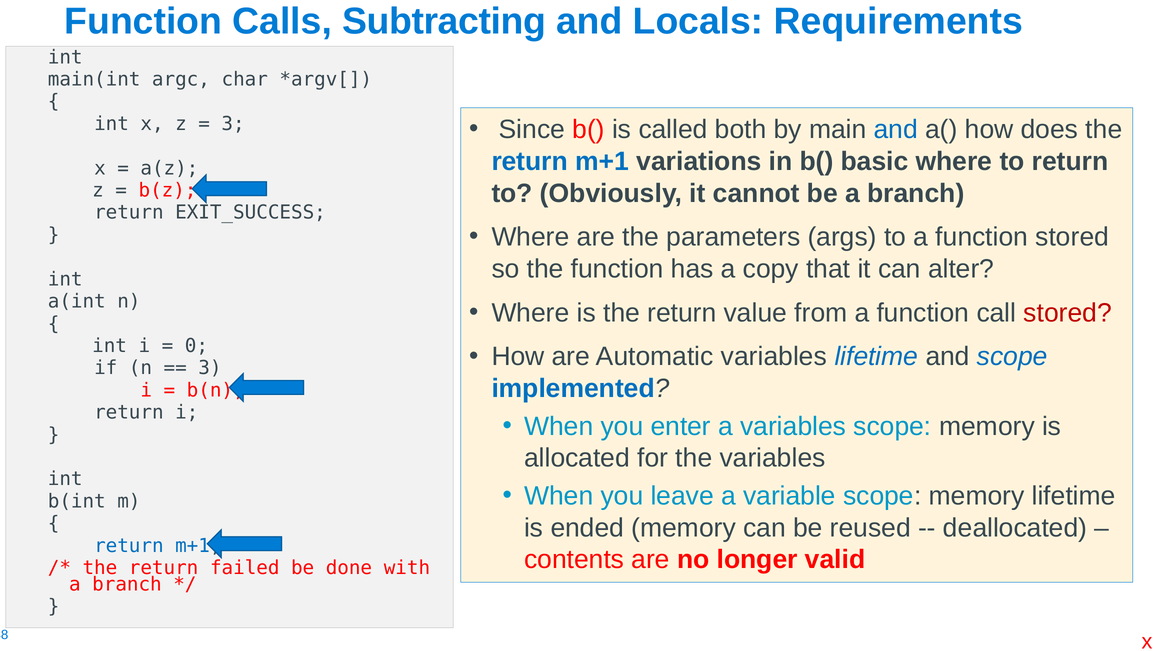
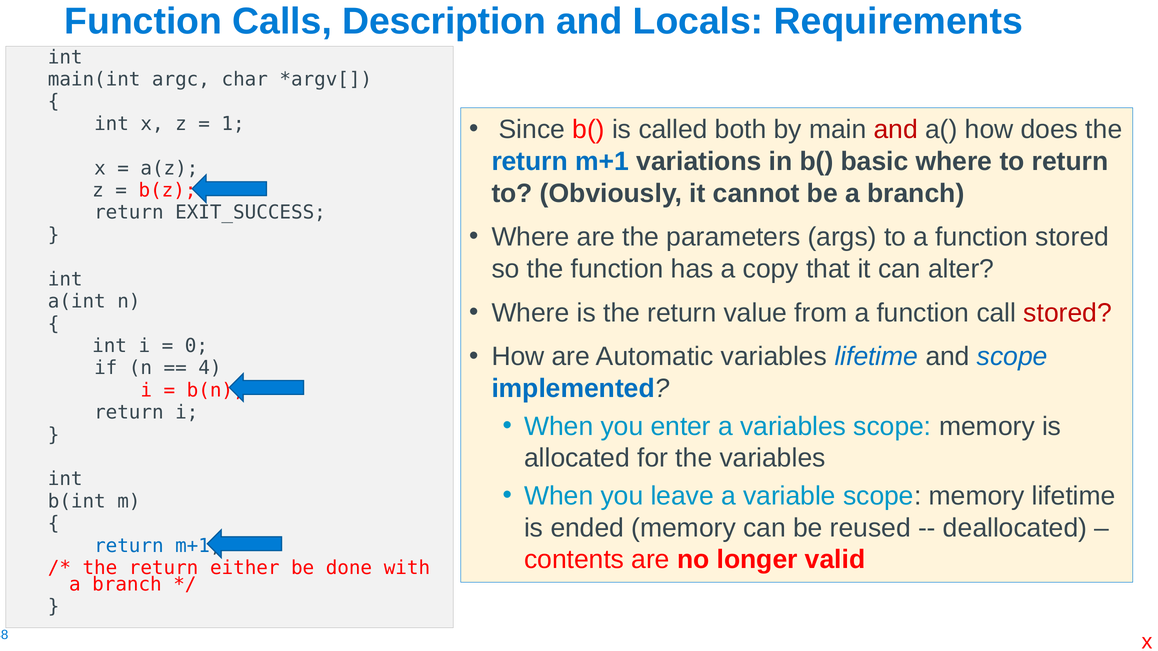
Subtracting: Subtracting -> Description
3 at (233, 124): 3 -> 1
and at (896, 130) colour: blue -> red
3 at (210, 368): 3 -> 4
failed: failed -> either
